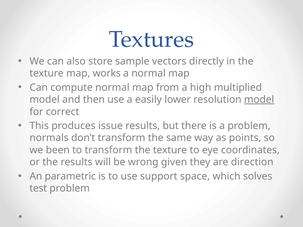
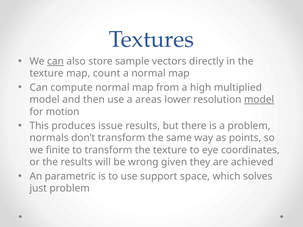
can at (55, 61) underline: none -> present
works: works -> count
easily: easily -> areas
correct: correct -> motion
been: been -> finite
direction: direction -> achieved
test: test -> just
